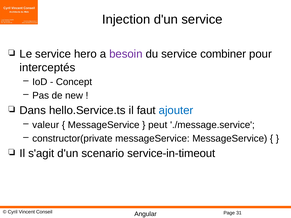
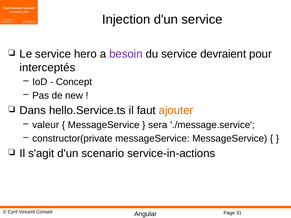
combiner: combiner -> devraient
ajouter colour: blue -> orange
peut: peut -> sera
service-in-timeout: service-in-timeout -> service-in-actions
